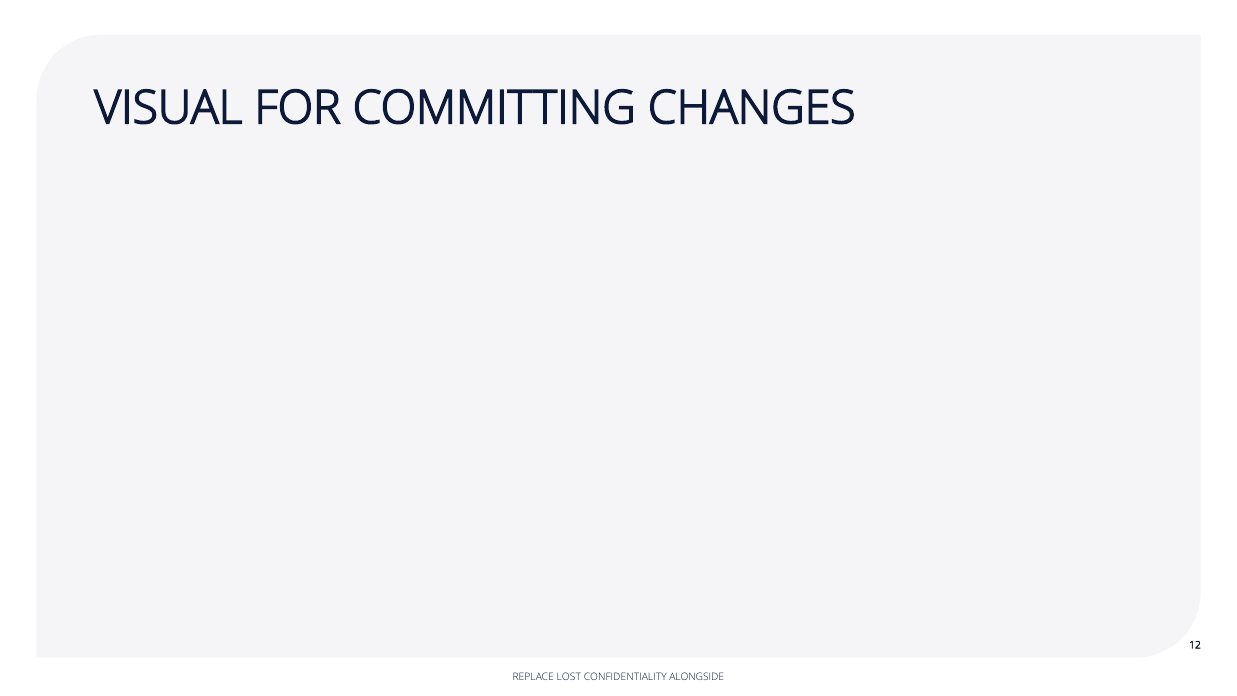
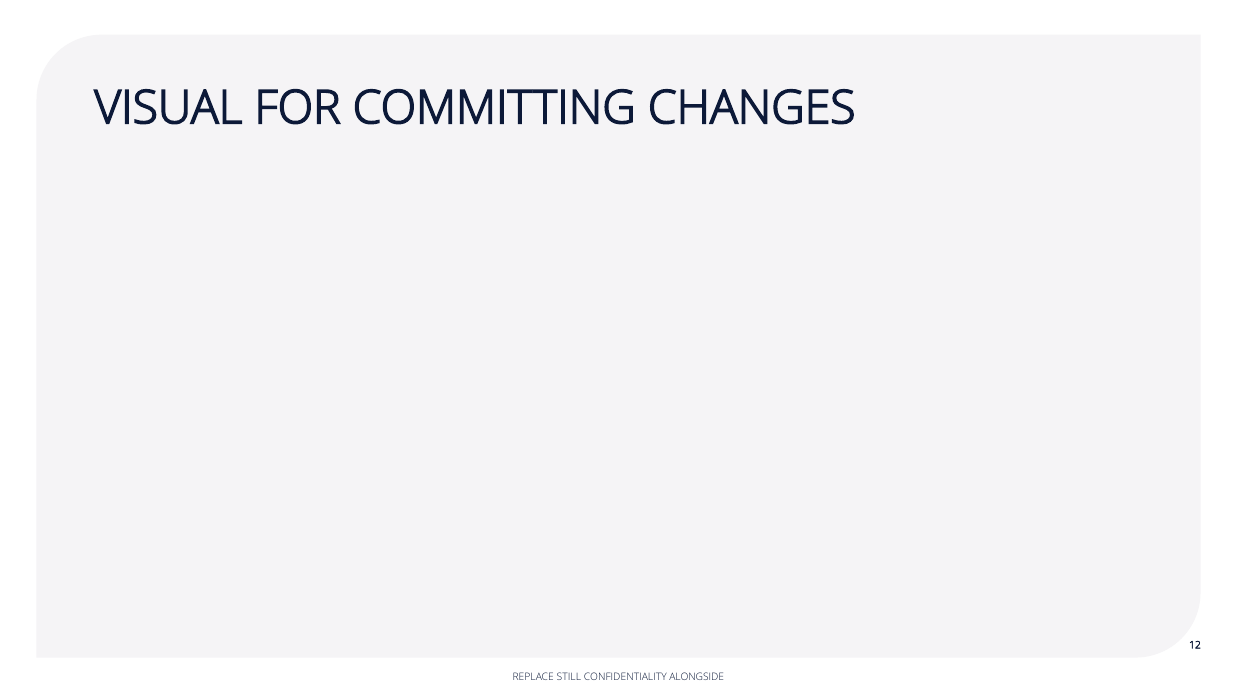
LOST: LOST -> STILL
